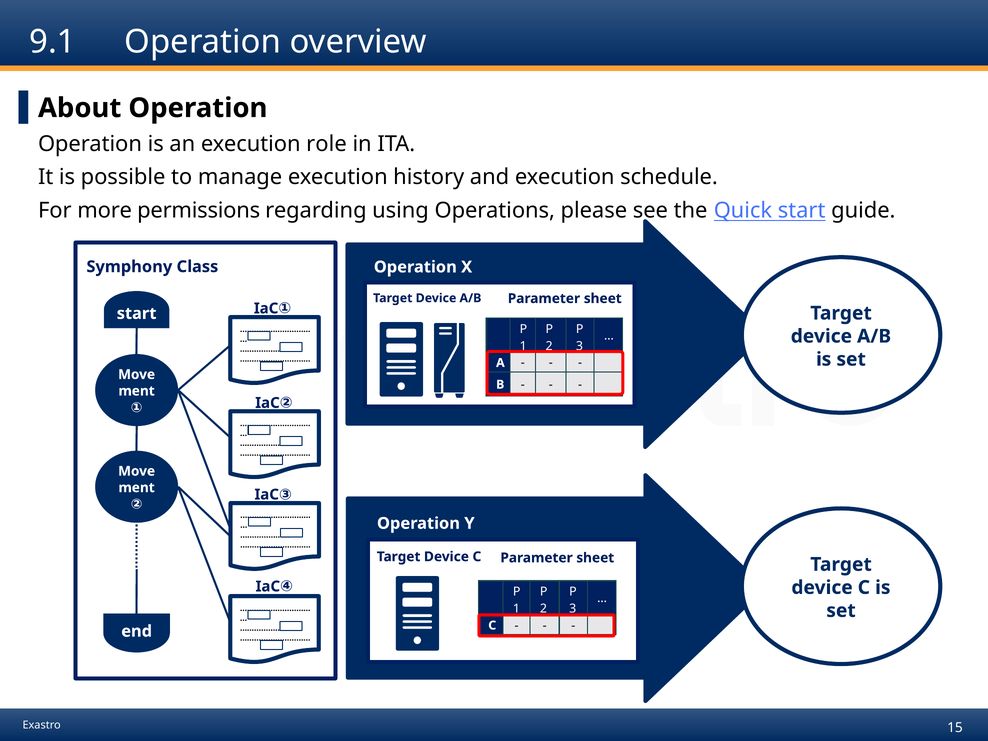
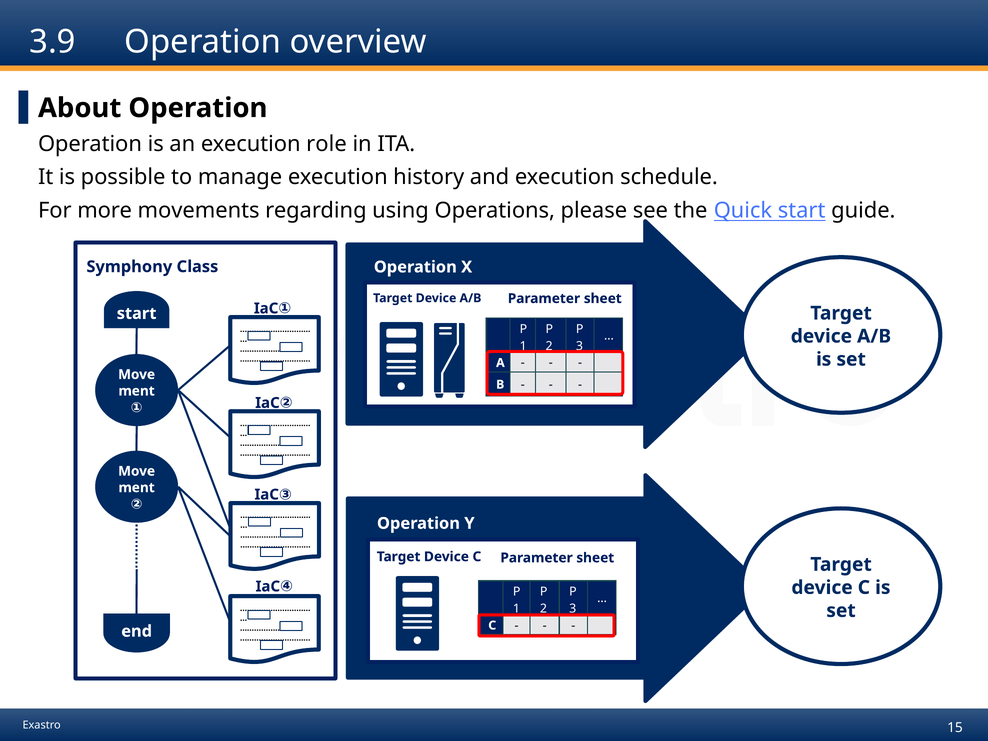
9.1: 9.1 -> 3.9
permissions: permissions -> movements
